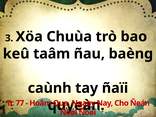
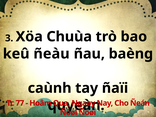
taâm: taâm -> ñeàu
